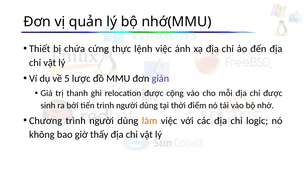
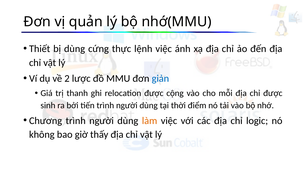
bị chứa: chứa -> dùng
5: 5 -> 2
giản colour: purple -> blue
